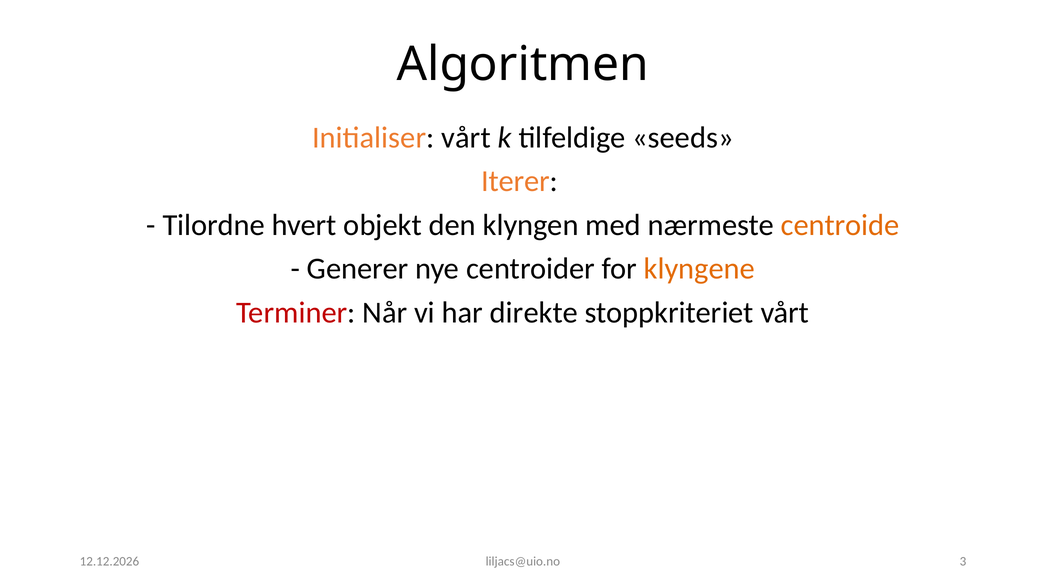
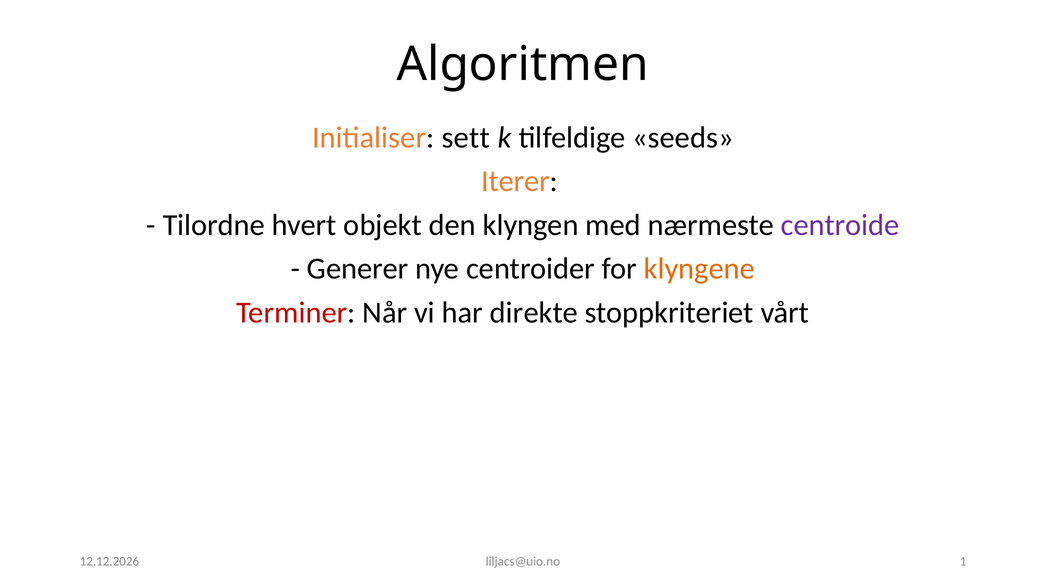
Initialiser vårt: vårt -> sett
centroide colour: orange -> purple
3: 3 -> 1
